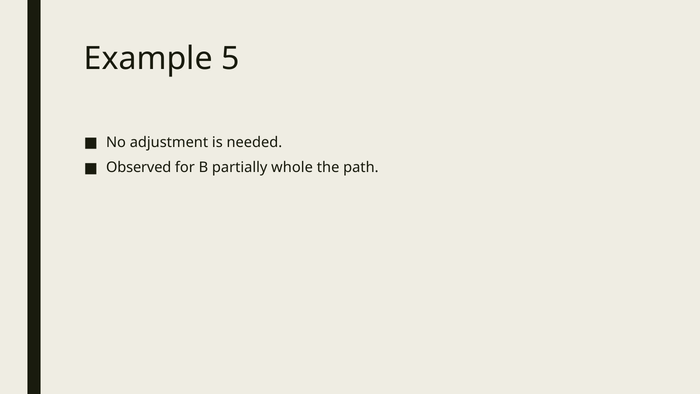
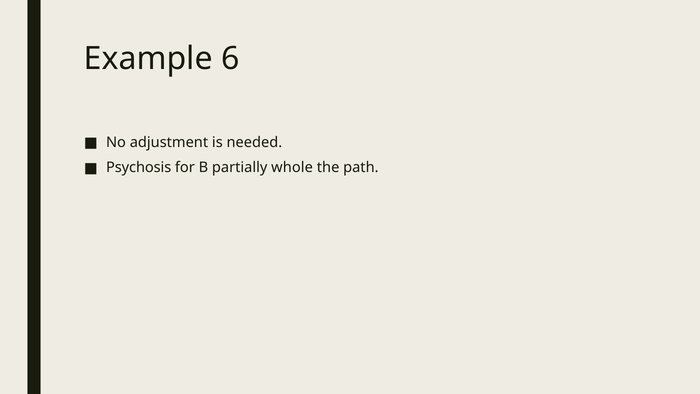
5: 5 -> 6
Observed: Observed -> Psychosis
